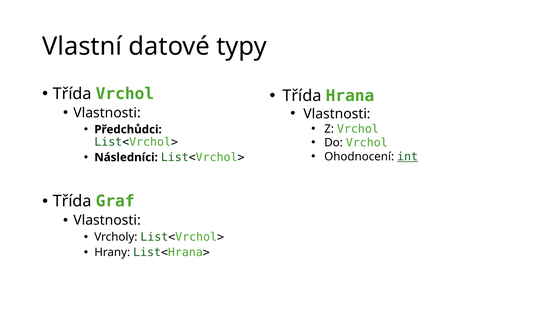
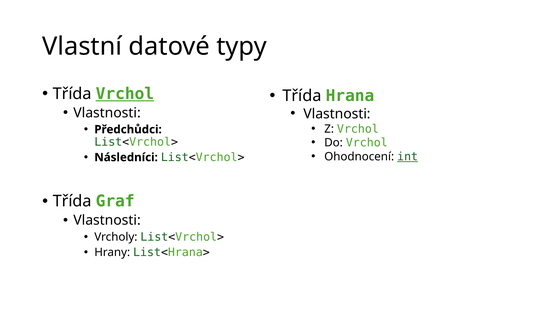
Vrchol at (125, 94) underline: none -> present
